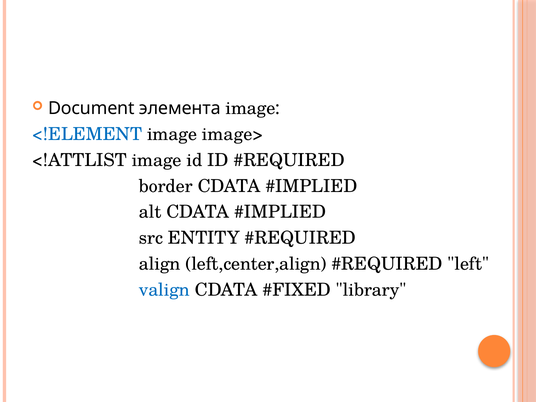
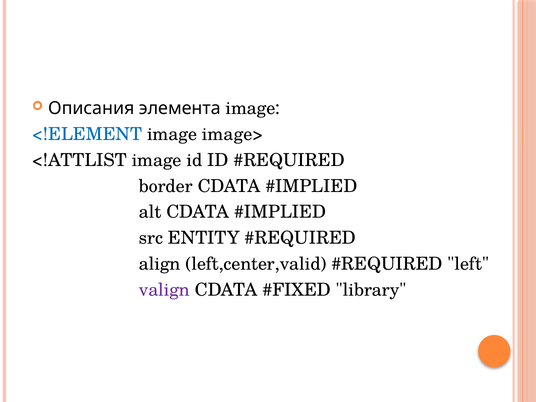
Document: Document -> Описания
left,center,align: left,center,align -> left,center,valid
valign colour: blue -> purple
